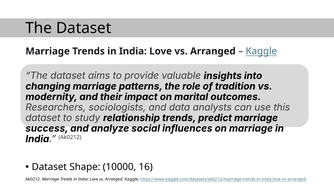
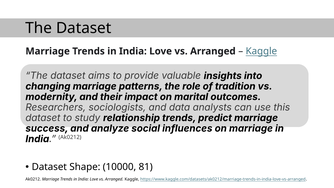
16: 16 -> 81
